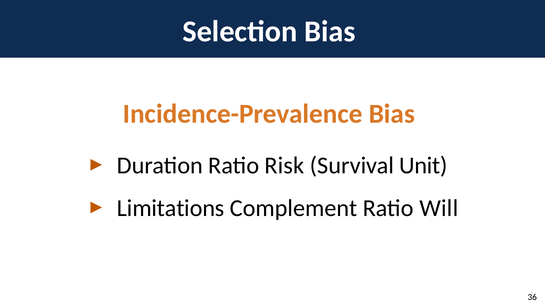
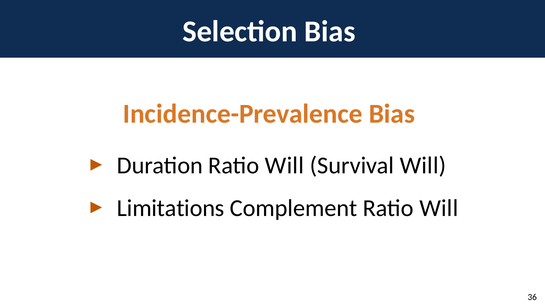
Duration Ratio Risk: Risk -> Will
Survival Unit: Unit -> Will
